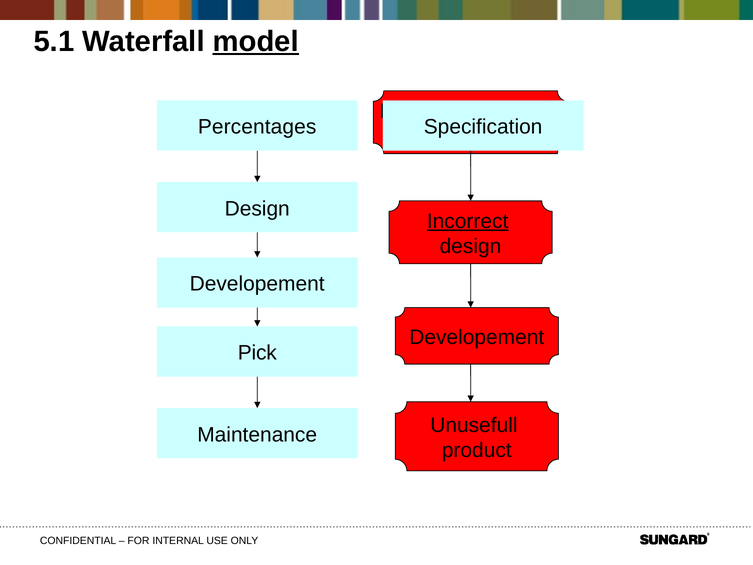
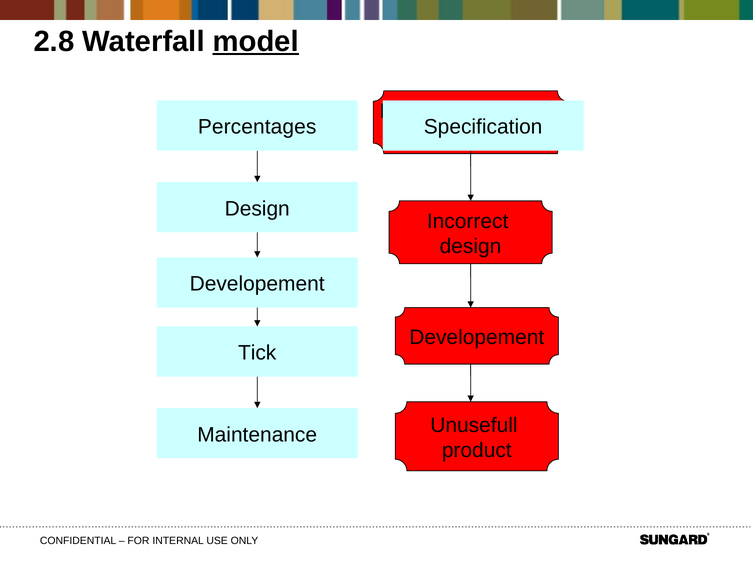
5.1: 5.1 -> 2.8
Incorrect underline: present -> none
Pick: Pick -> Tick
